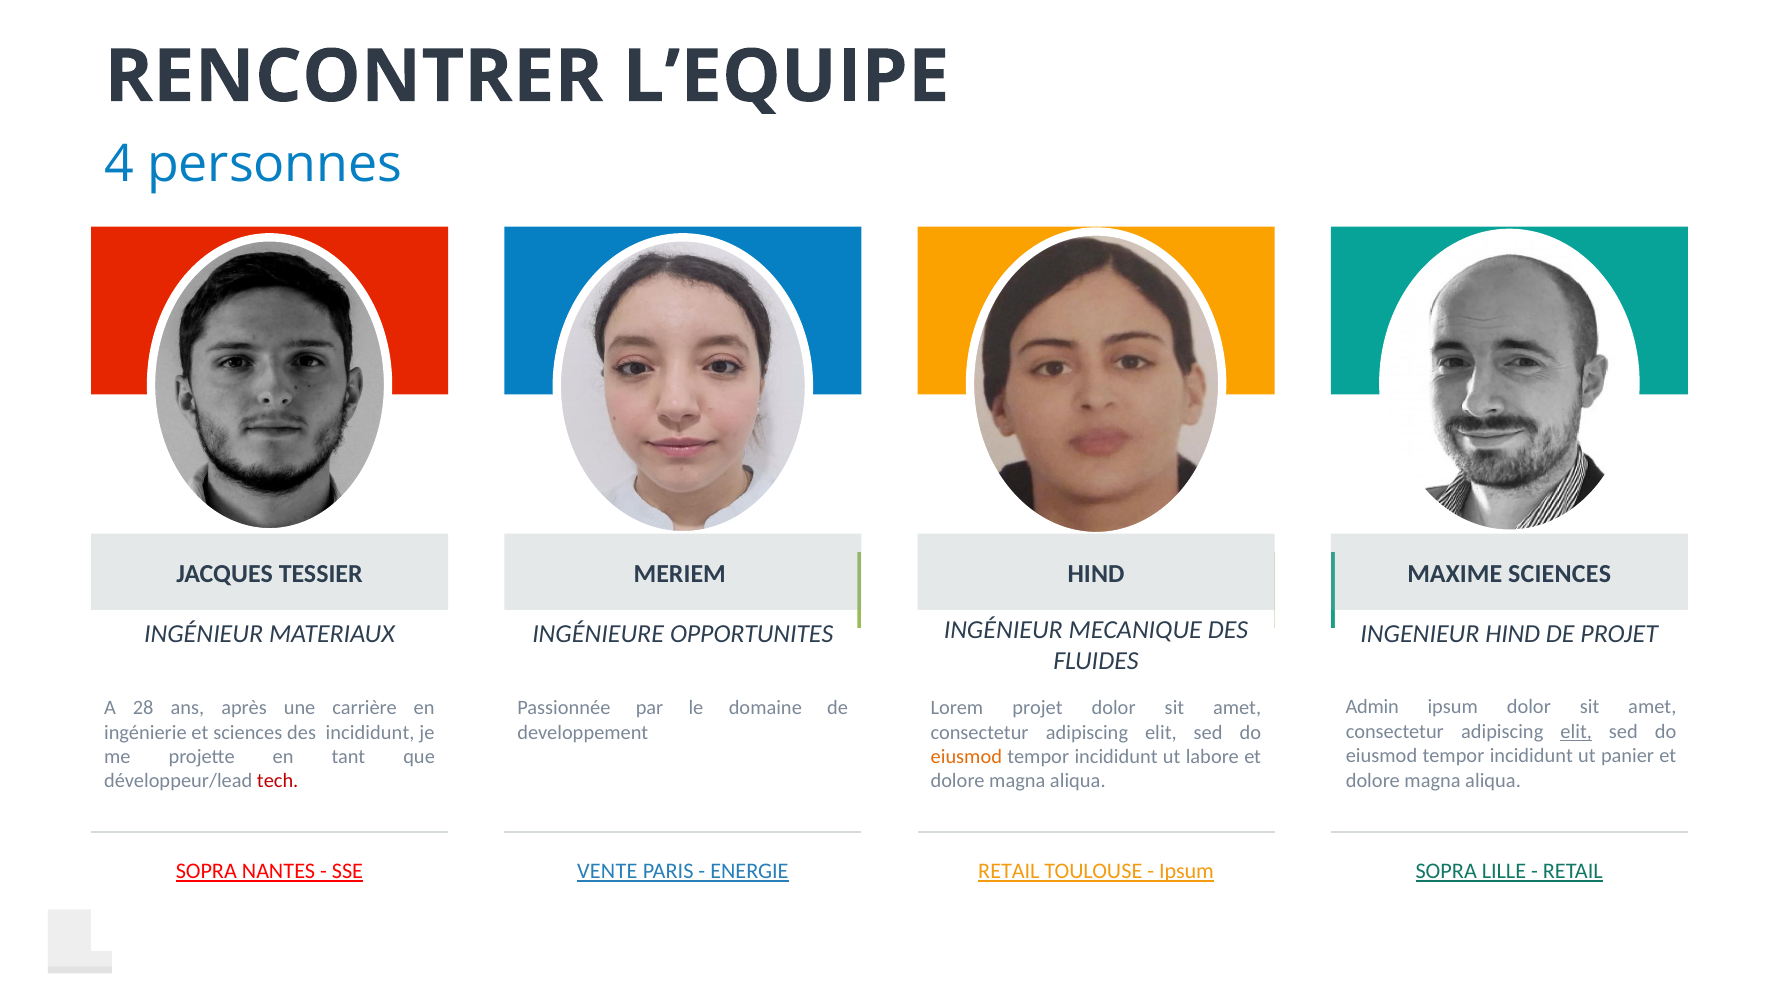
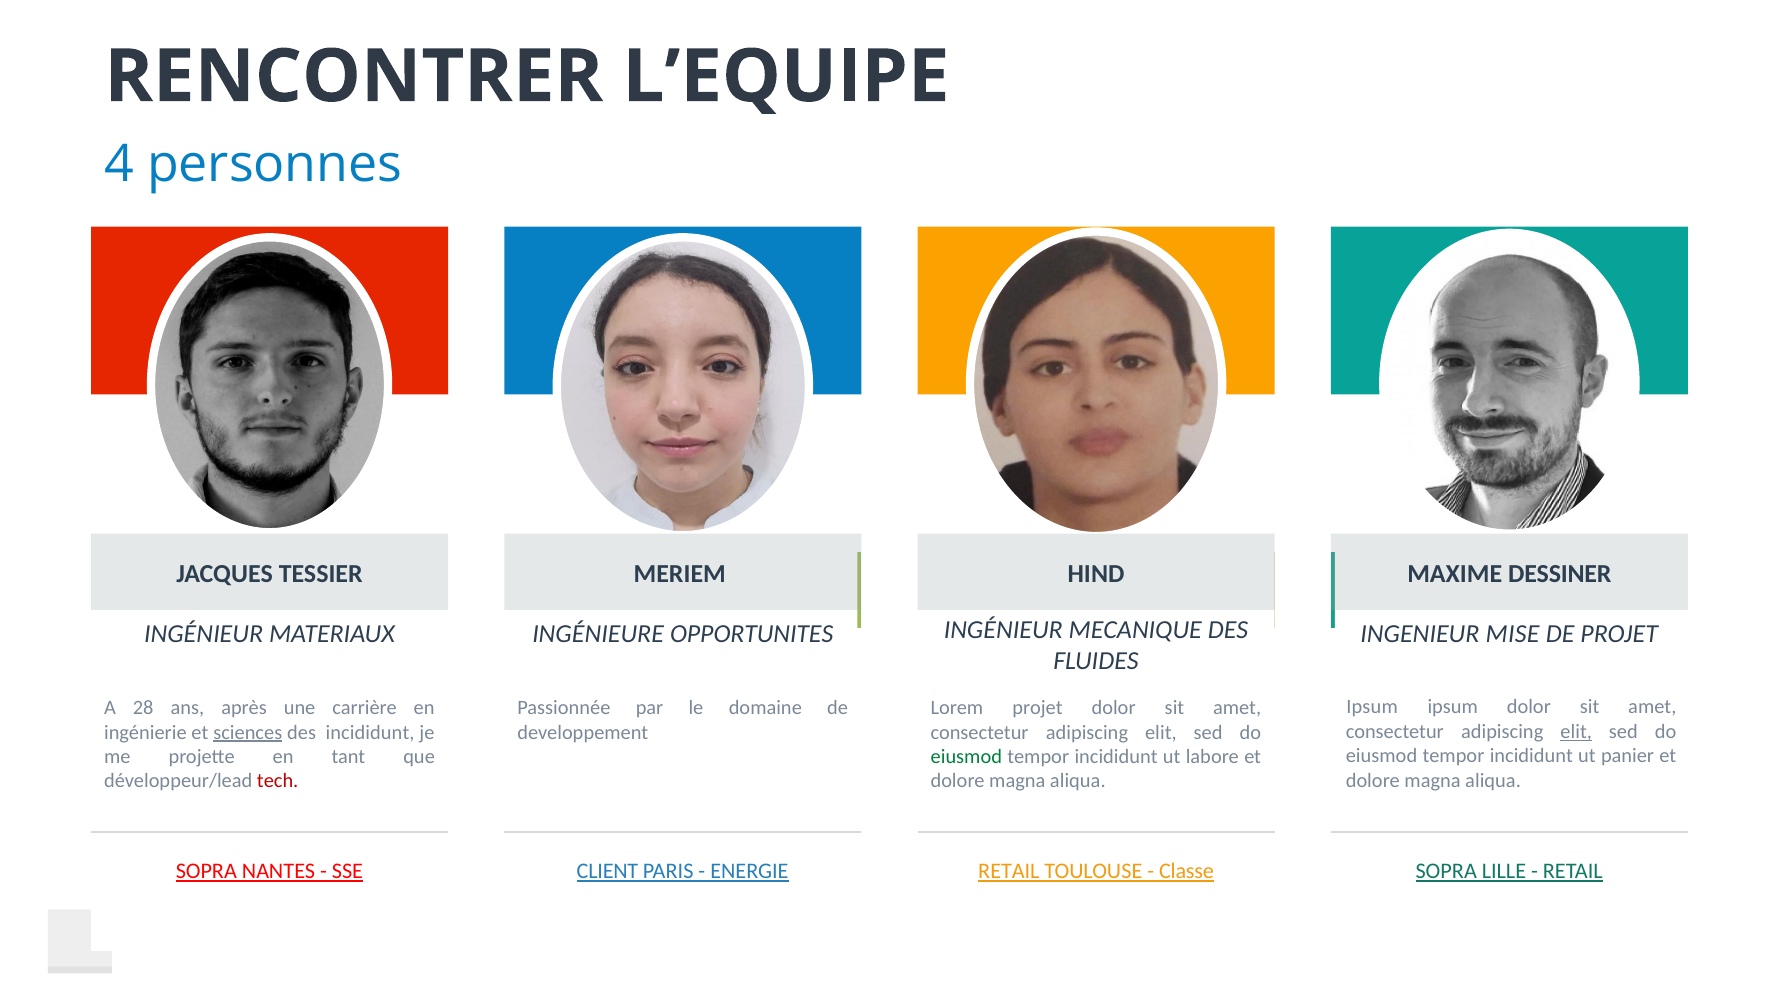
MAXIME SCIENCES: SCIENCES -> DESSINER
INGENIEUR HIND: HIND -> MISE
Admin at (1372, 708): Admin -> Ipsum
sciences at (248, 733) underline: none -> present
eiusmod at (966, 757) colour: orange -> green
VENTE: VENTE -> CLIENT
Ipsum at (1186, 872): Ipsum -> Classe
